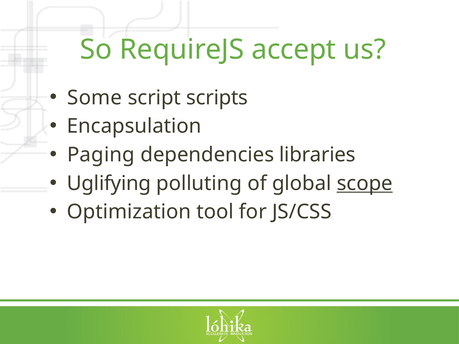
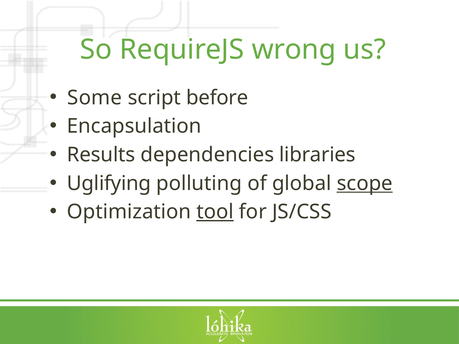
accept: accept -> wrong
scripts: scripts -> before
Paging: Paging -> Results
tool underline: none -> present
